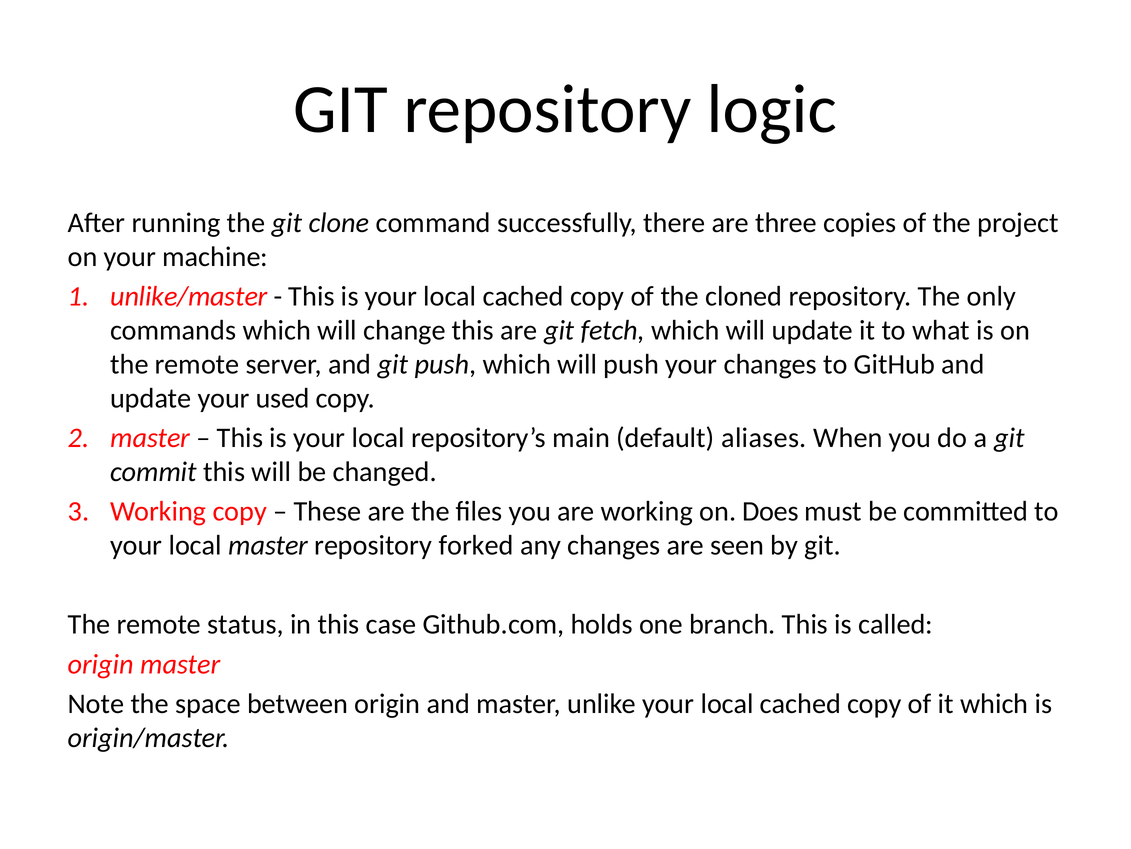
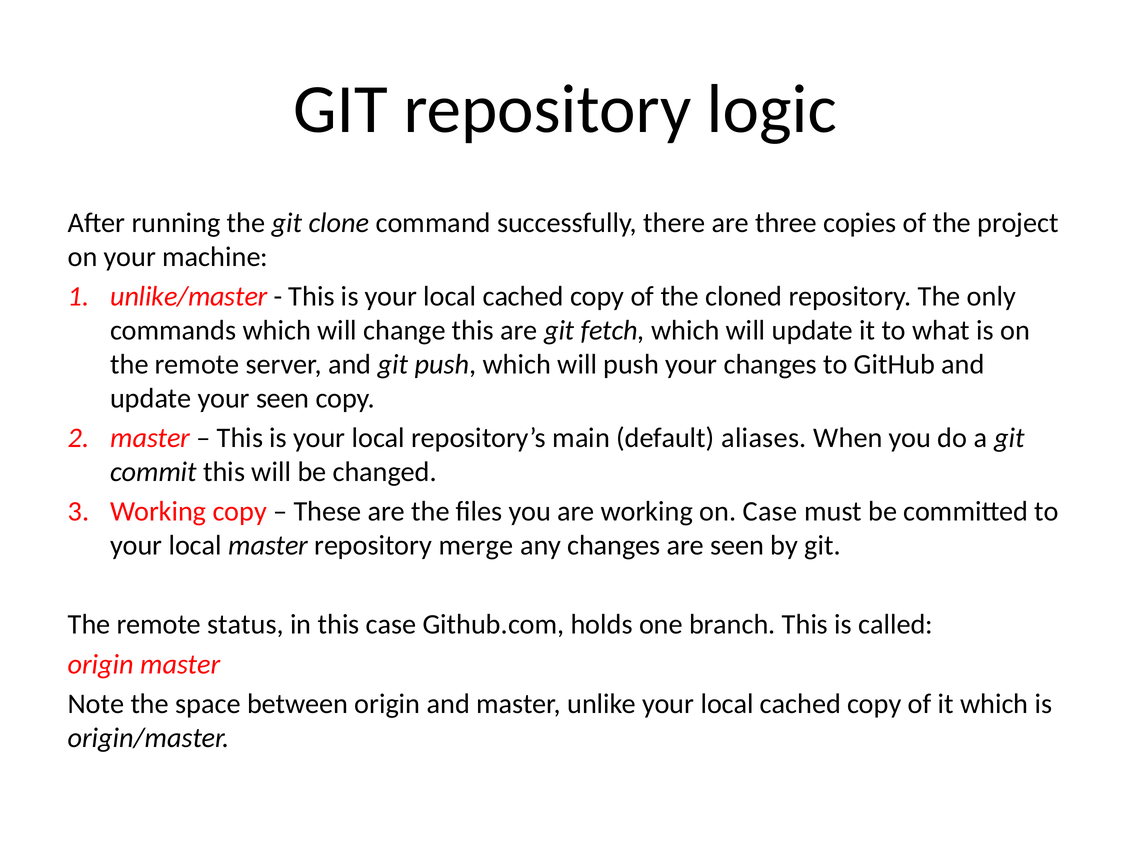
your used: used -> seen
on Does: Does -> Case
forked: forked -> merge
